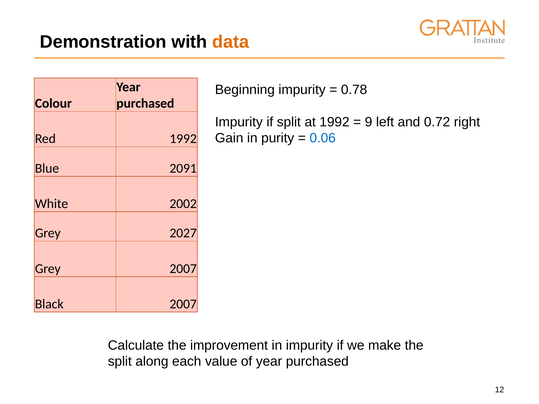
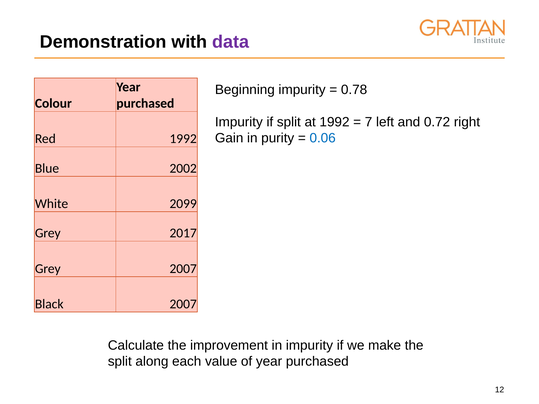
data colour: orange -> purple
9: 9 -> 7
2091: 2091 -> 2002
2002: 2002 -> 2099
2027: 2027 -> 2017
